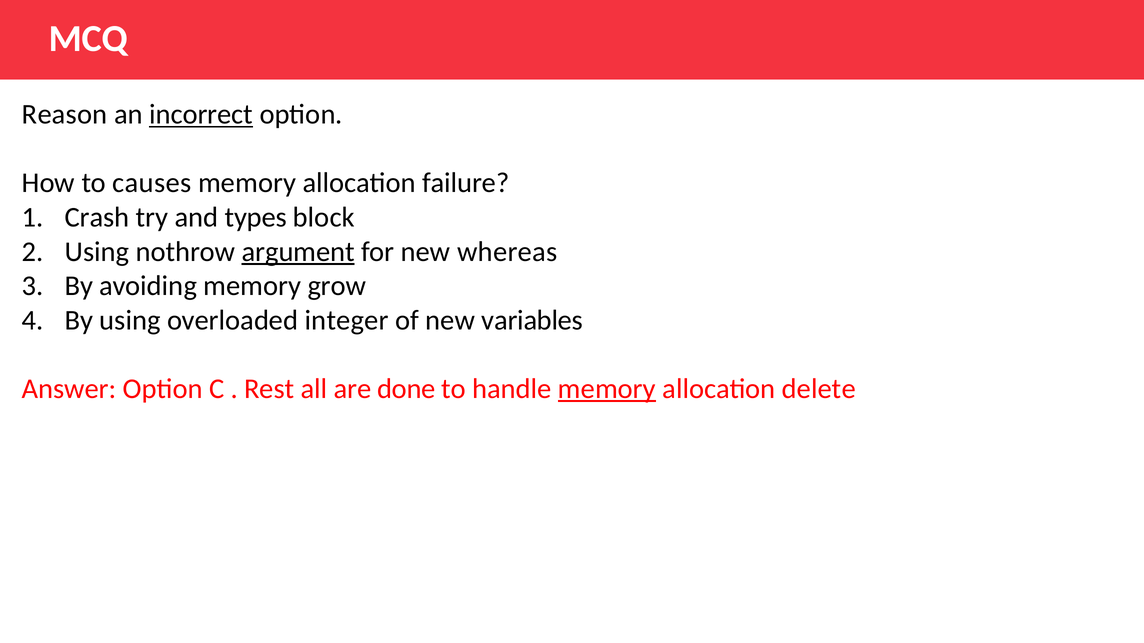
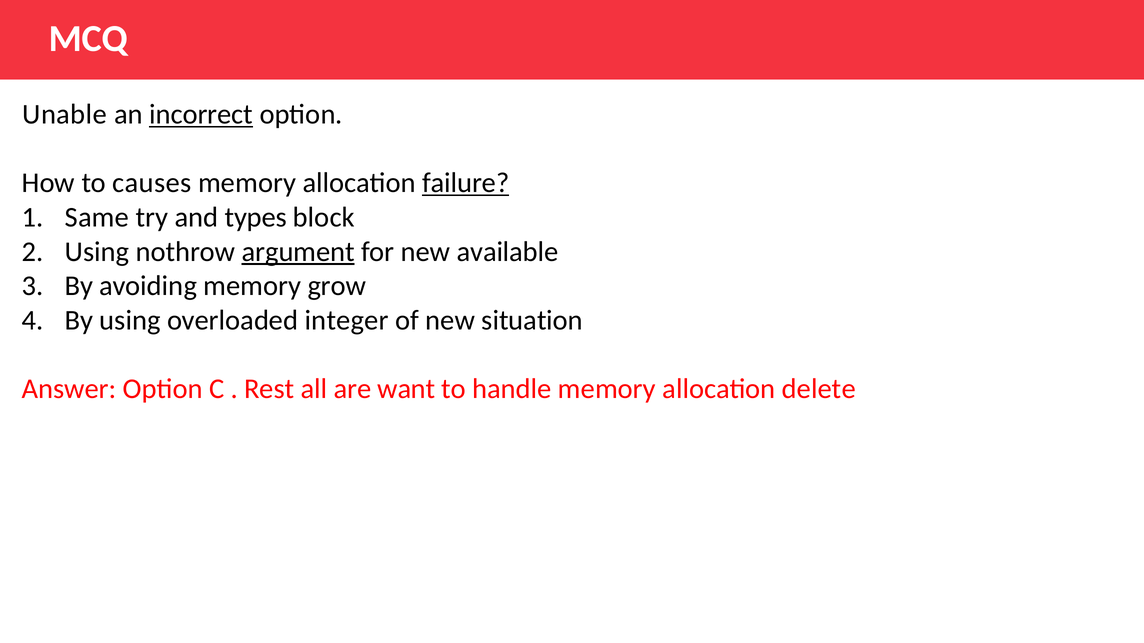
Reason: Reason -> Unable
failure underline: none -> present
Crash: Crash -> Same
whereas: whereas -> available
variables: variables -> situation
done: done -> want
memory at (607, 389) underline: present -> none
